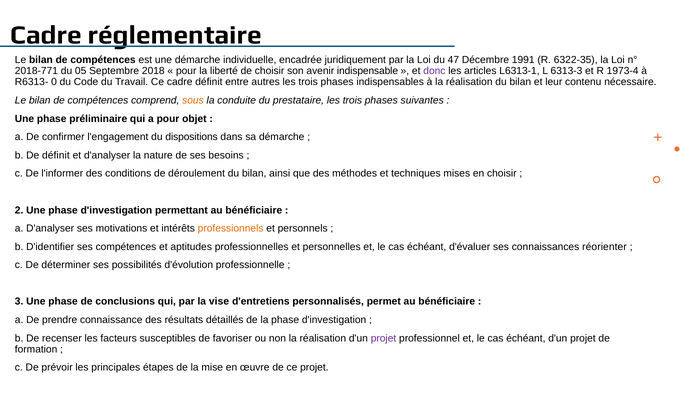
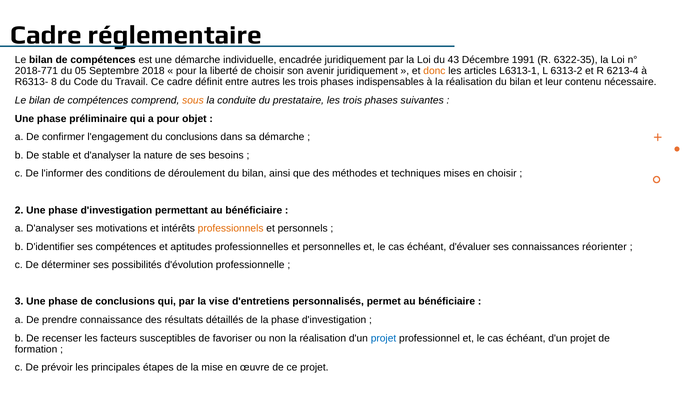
47: 47 -> 43
avenir indispensable: indispensable -> juridiquement
donc colour: purple -> orange
6313-3: 6313-3 -> 6313-2
1973-4: 1973-4 -> 6213-4
0: 0 -> 8
du dispositions: dispositions -> conclusions
De définit: définit -> stable
projet at (384, 338) colour: purple -> blue
